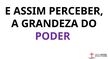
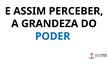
PODER colour: purple -> blue
